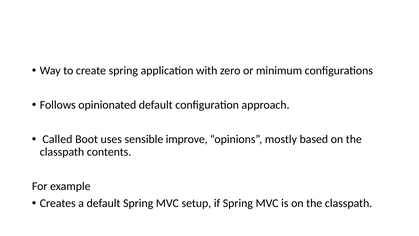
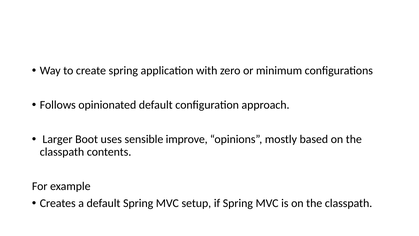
Called: Called -> Larger
